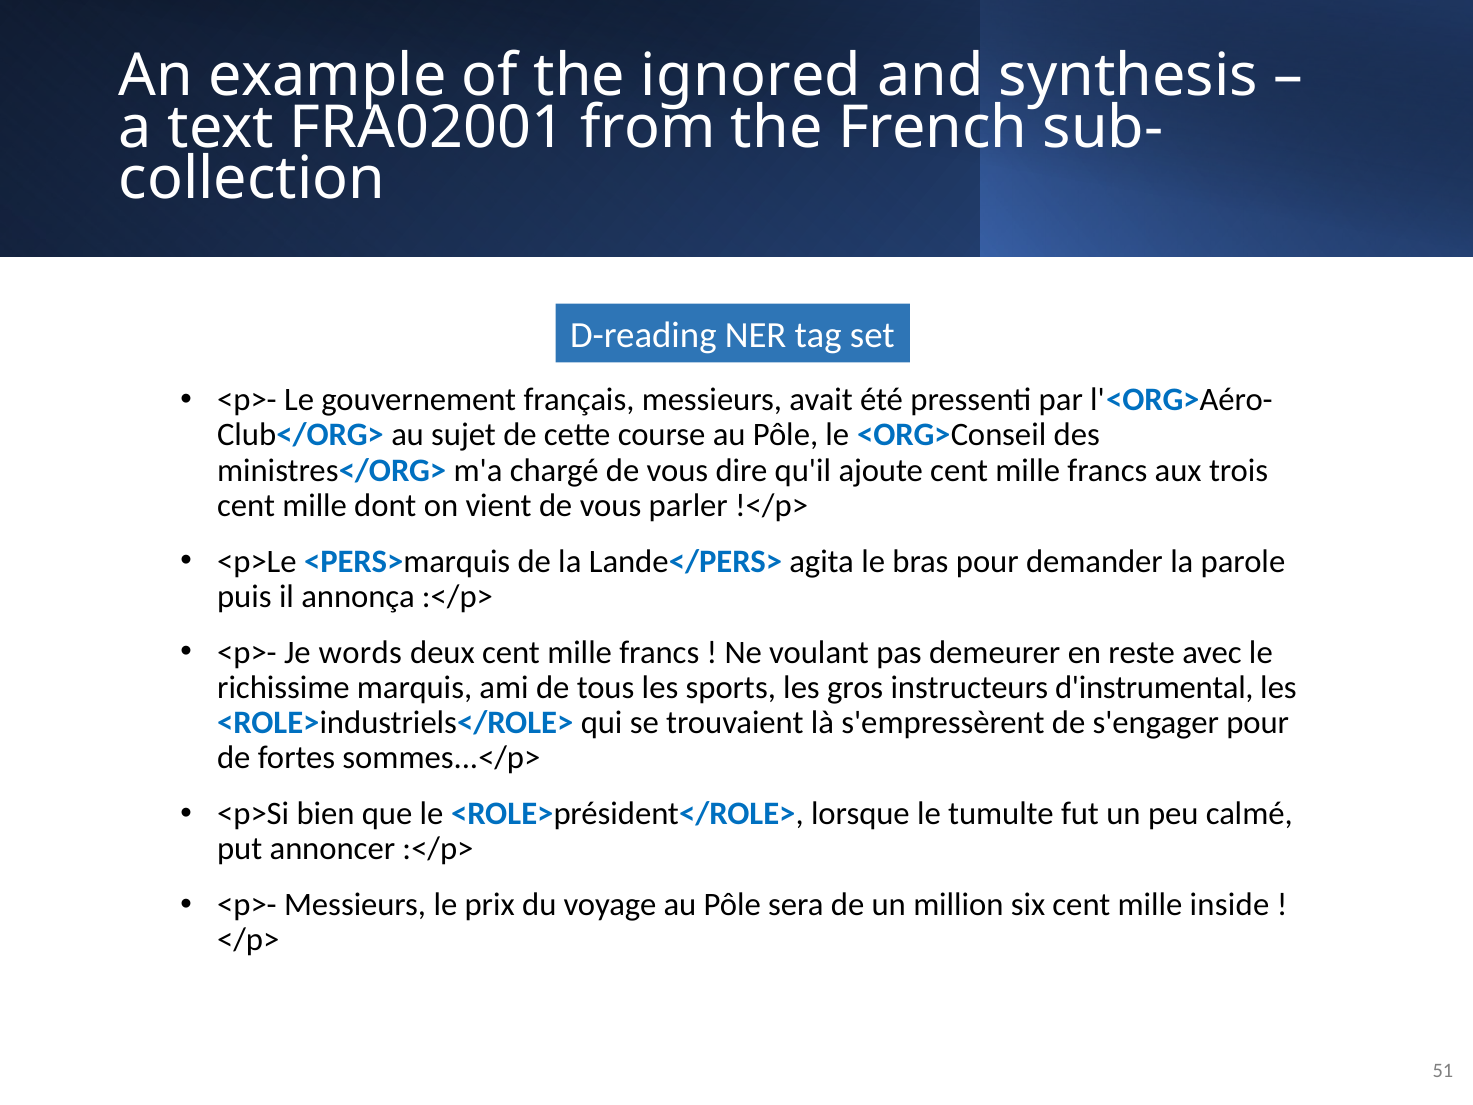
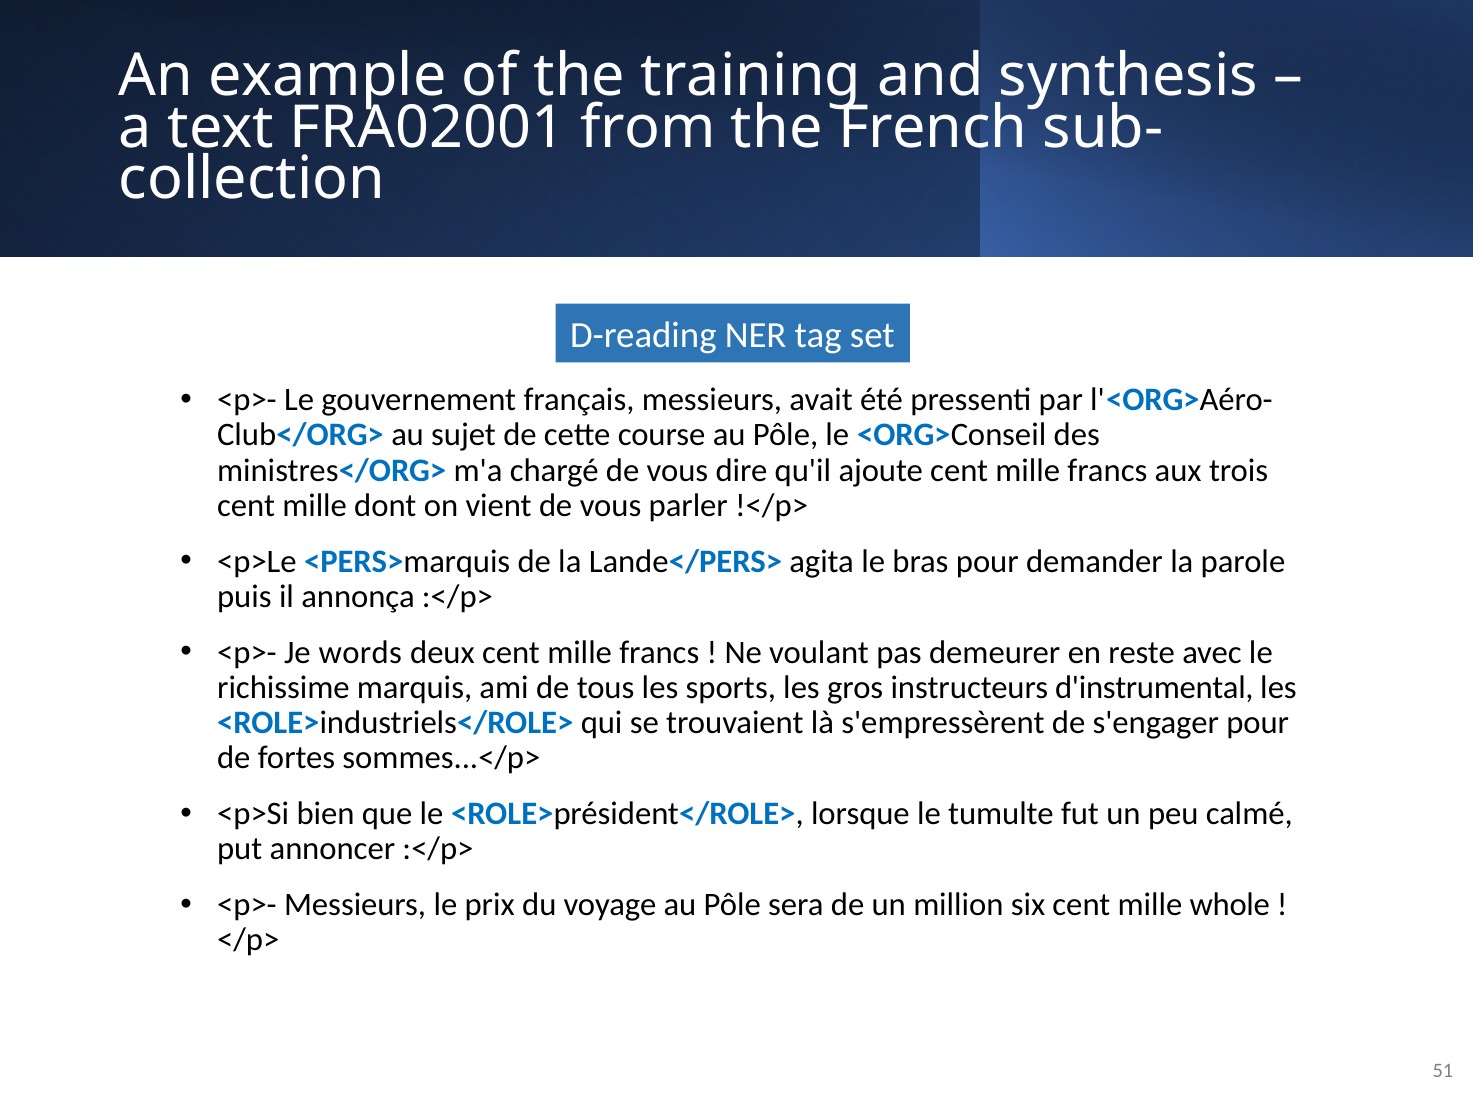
ignored: ignored -> training
inside: inside -> whole
